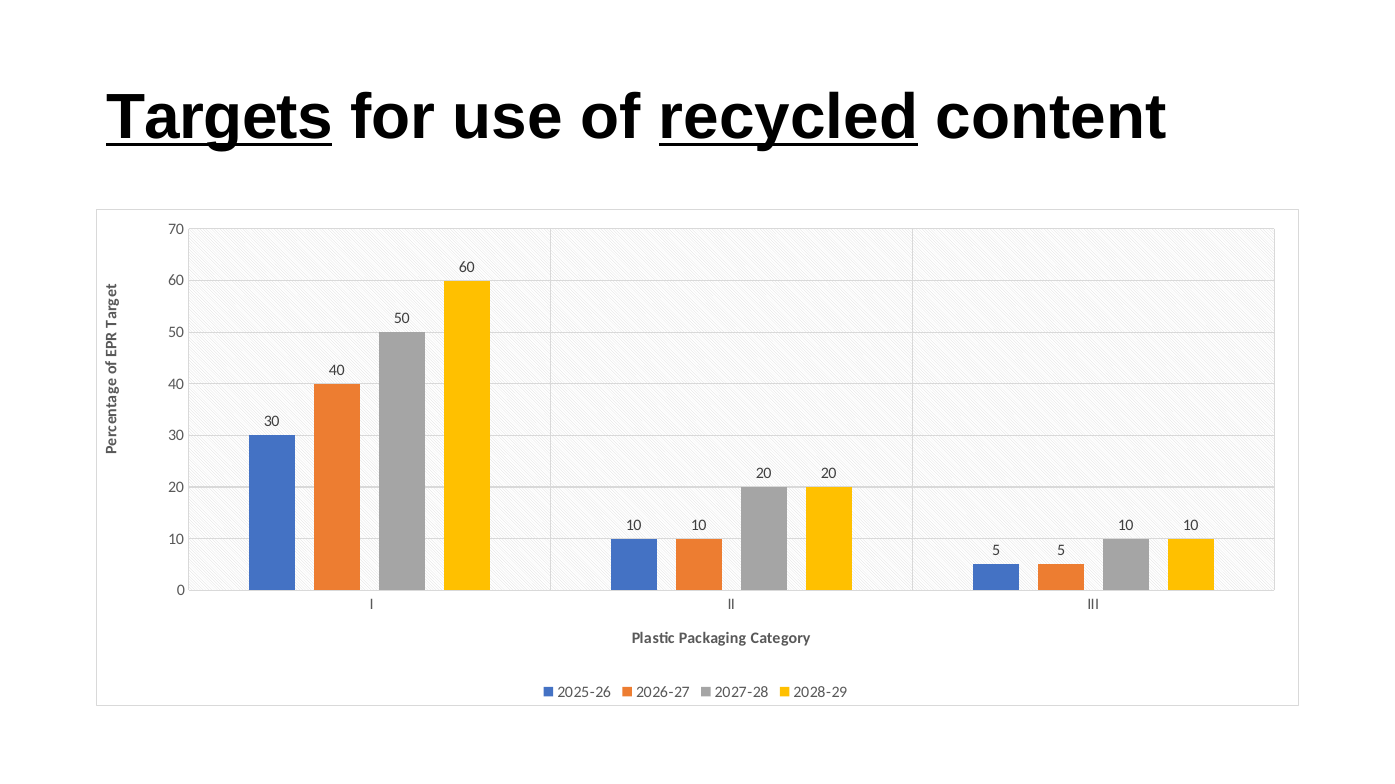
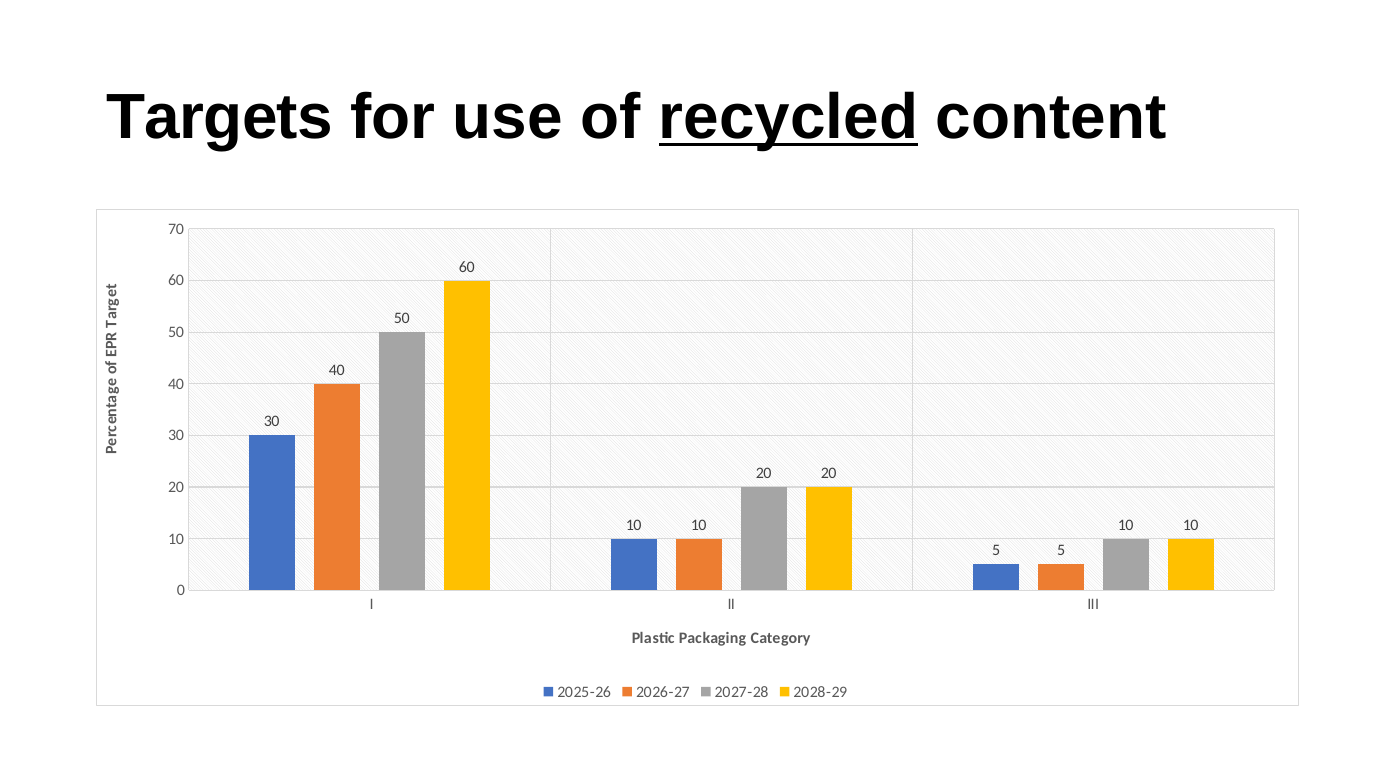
Targets underline: present -> none
